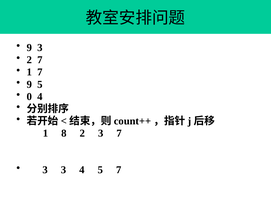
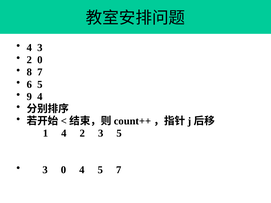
9 at (29, 48): 9 -> 4
2 7: 7 -> 0
1 at (29, 72): 1 -> 8
9 at (29, 84): 9 -> 6
0: 0 -> 9
1 8: 8 -> 4
3 7: 7 -> 5
3 3: 3 -> 0
